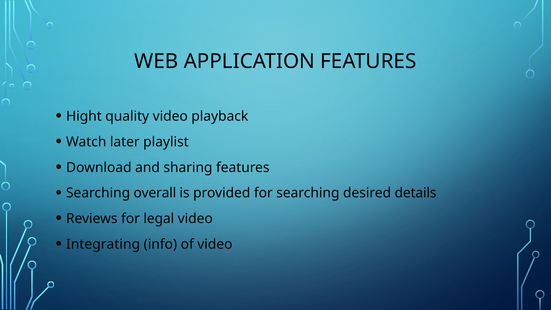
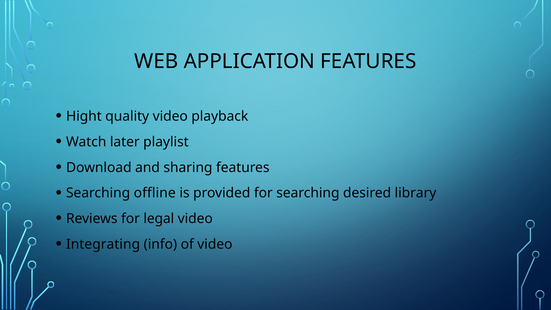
overall: overall -> offline
details: details -> library
